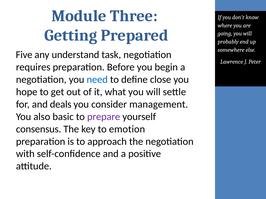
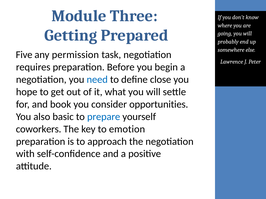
understand: understand -> permission
deals: deals -> book
management: management -> opportunities
prepare colour: purple -> blue
consensus: consensus -> coworkers
